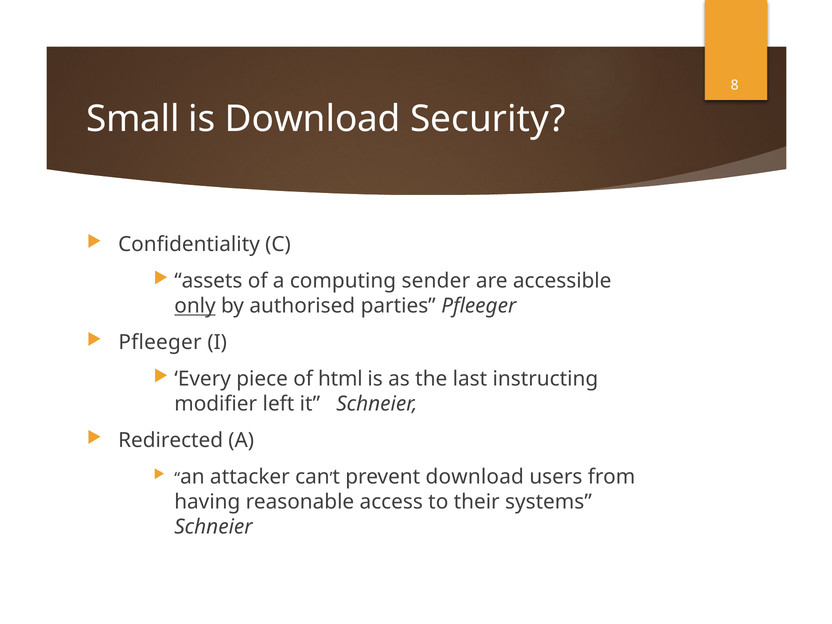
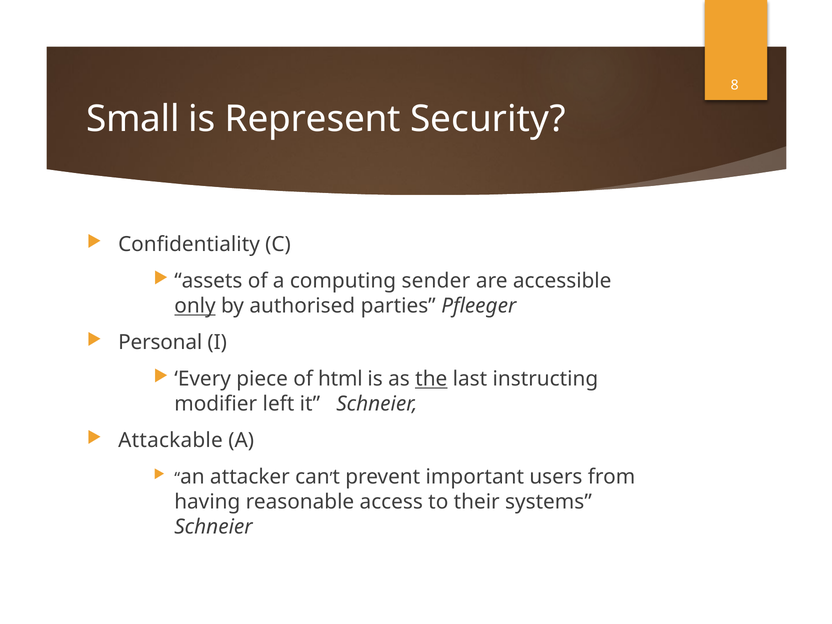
is Download: Download -> Represent
Pfleeger at (160, 343): Pfleeger -> Personal
the underline: none -> present
Redirected: Redirected -> Attackable
prevent download: download -> important
